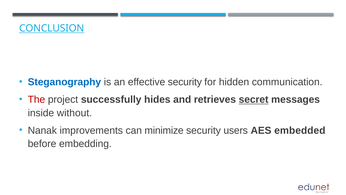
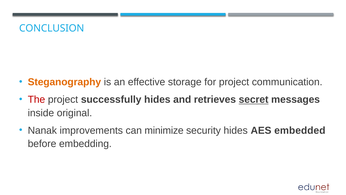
CONCLUSION underline: present -> none
Steganography colour: blue -> orange
effective security: security -> storage
for hidden: hidden -> project
without: without -> original
security users: users -> hides
